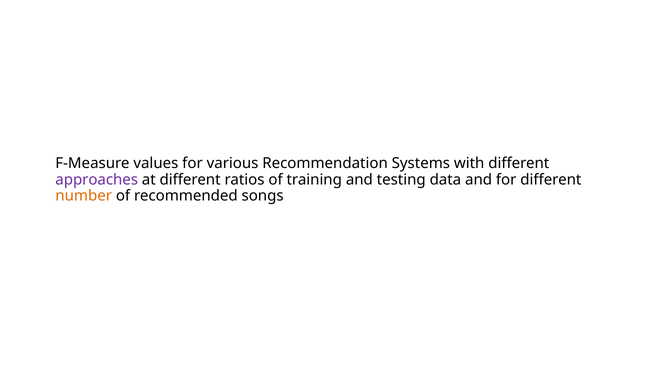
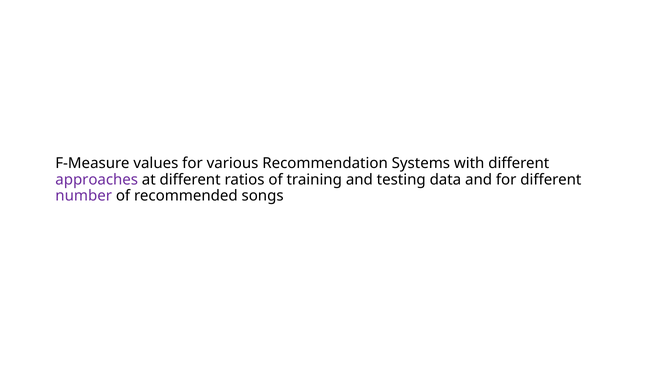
number colour: orange -> purple
